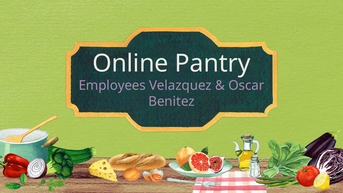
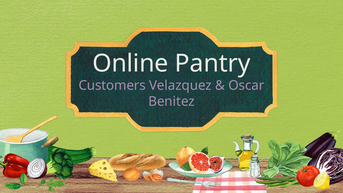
Employees: Employees -> Customers
